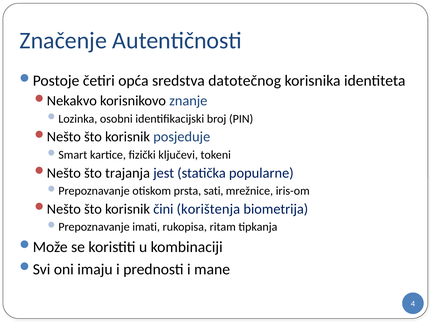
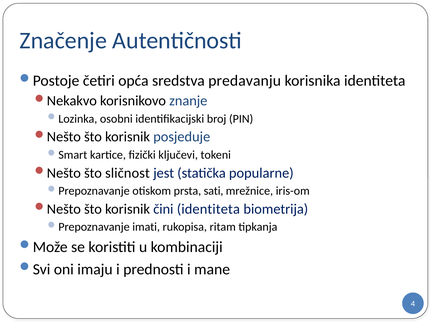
datotečnog: datotečnog -> predavanju
trajanja: trajanja -> sličnost
čini korištenja: korištenja -> identiteta
